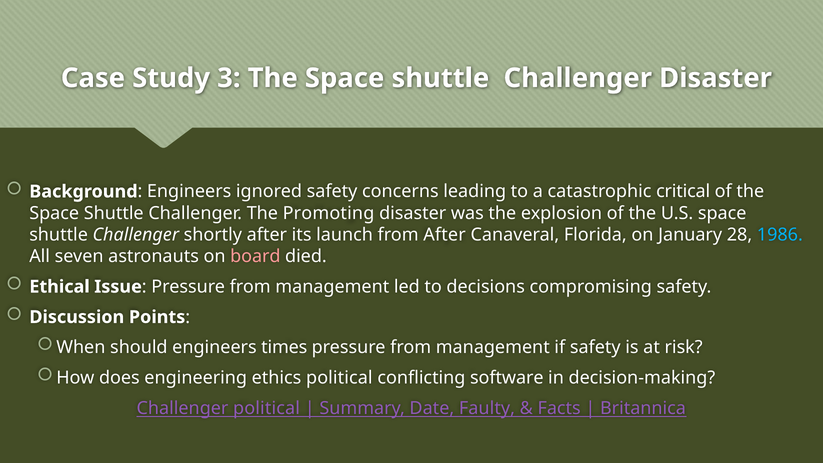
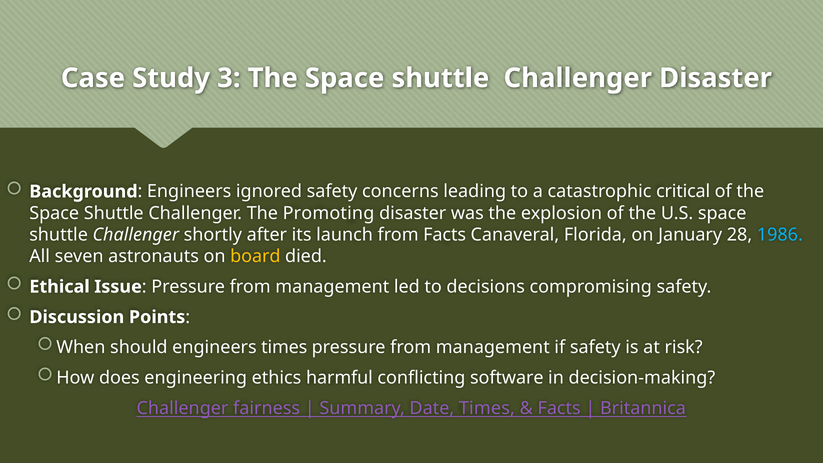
from After: After -> Facts
board colour: pink -> yellow
ethics political: political -> harmful
Challenger political: political -> fairness
Date Faulty: Faulty -> Times
